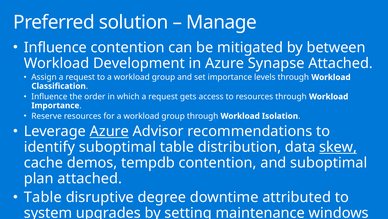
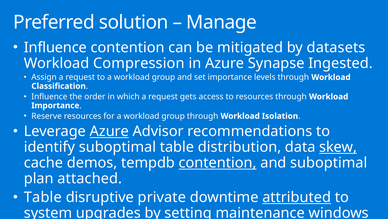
between: between -> datasets
Development: Development -> Compression
Synapse Attached: Attached -> Ingested
contention at (218, 162) underline: none -> present
degree: degree -> private
attributed underline: none -> present
